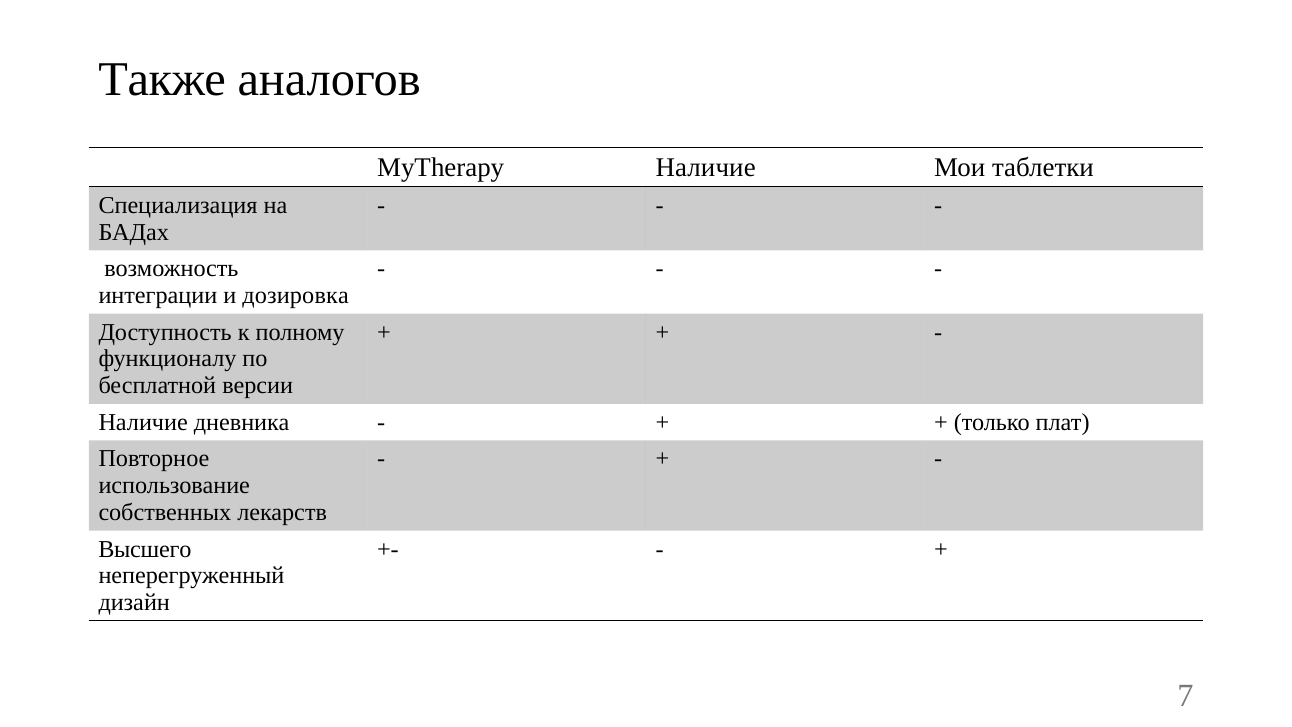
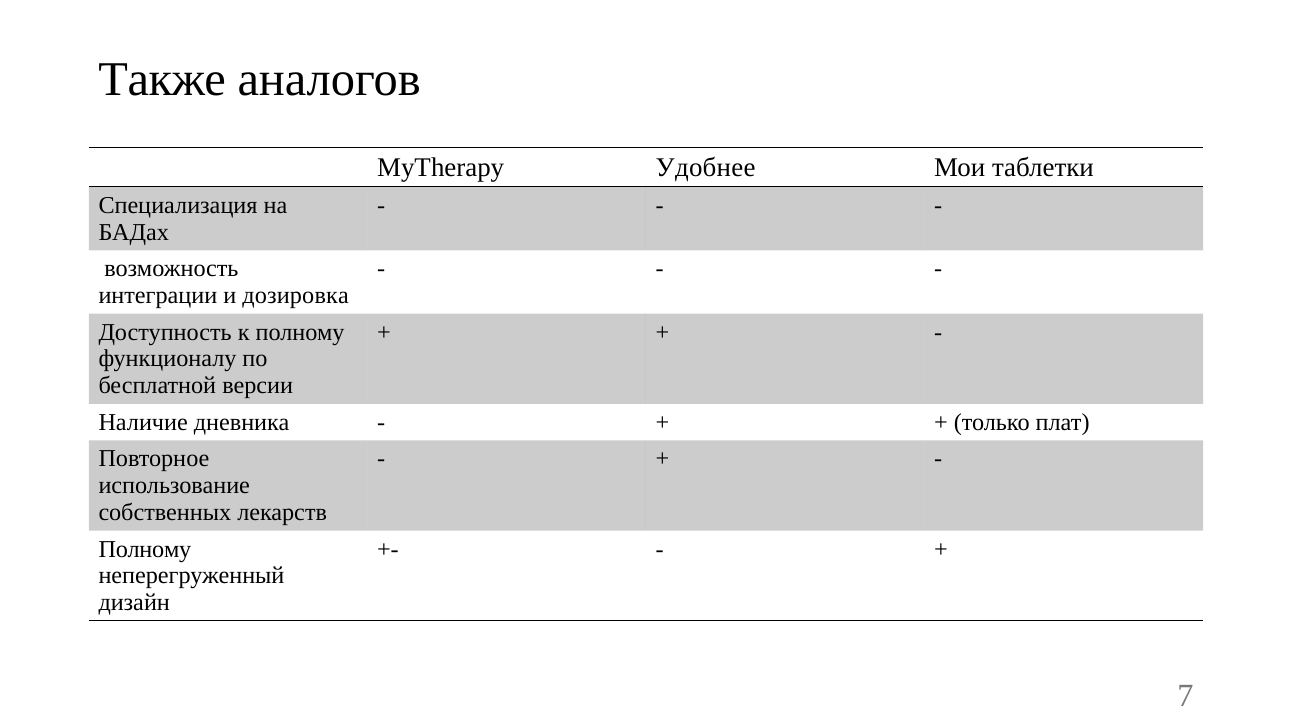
MyTherapy Наличие: Наличие -> Удобнее
Высшего at (145, 549): Высшего -> Полному
